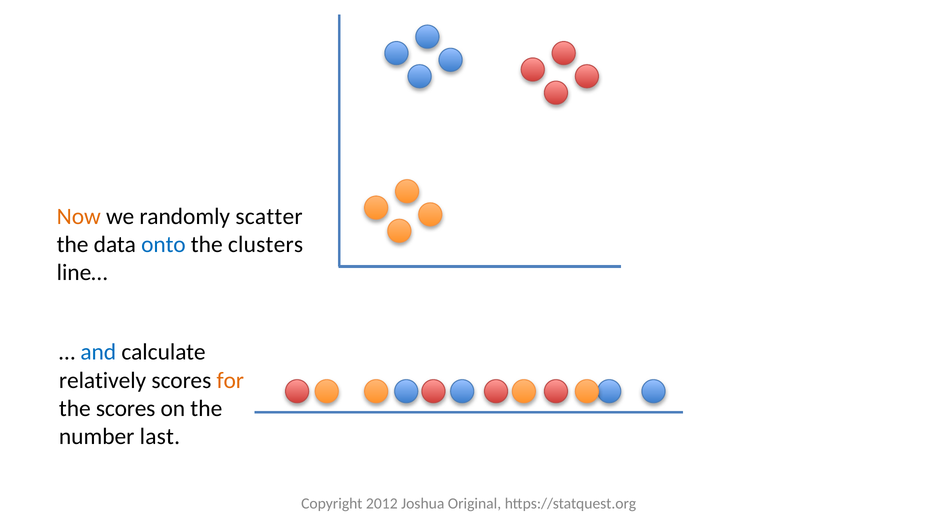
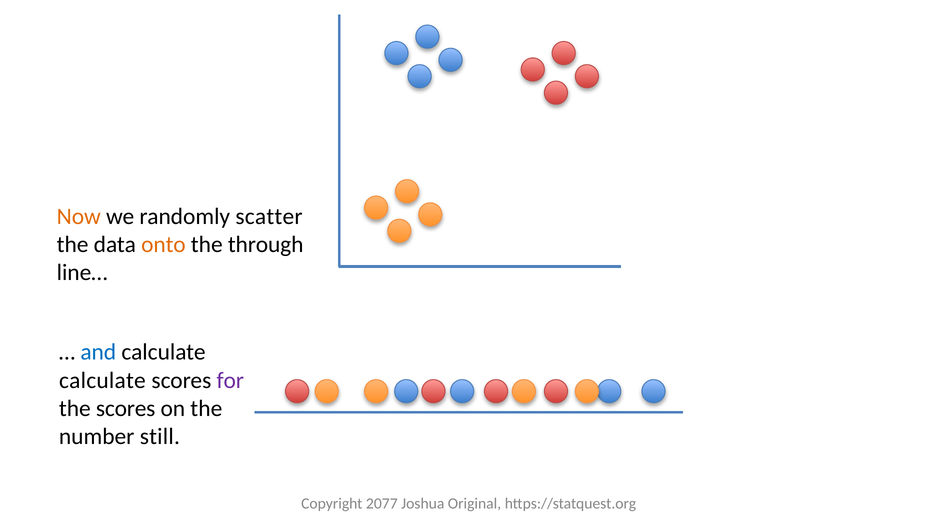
onto colour: blue -> orange
clusters: clusters -> through
relatively at (103, 381): relatively -> calculate
for colour: orange -> purple
last: last -> still
2012: 2012 -> 2077
